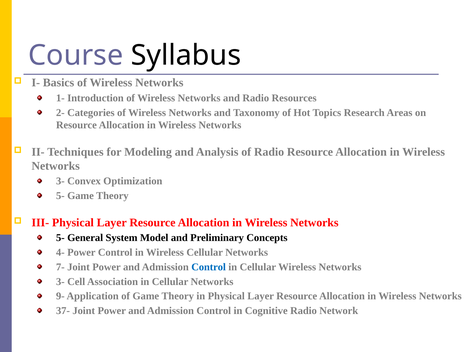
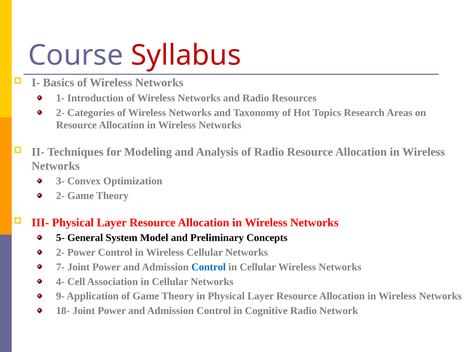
Syllabus colour: black -> red
5- at (60, 196): 5- -> 2-
4- at (60, 253): 4- -> 2-
3- at (60, 282): 3- -> 4-
37-: 37- -> 18-
